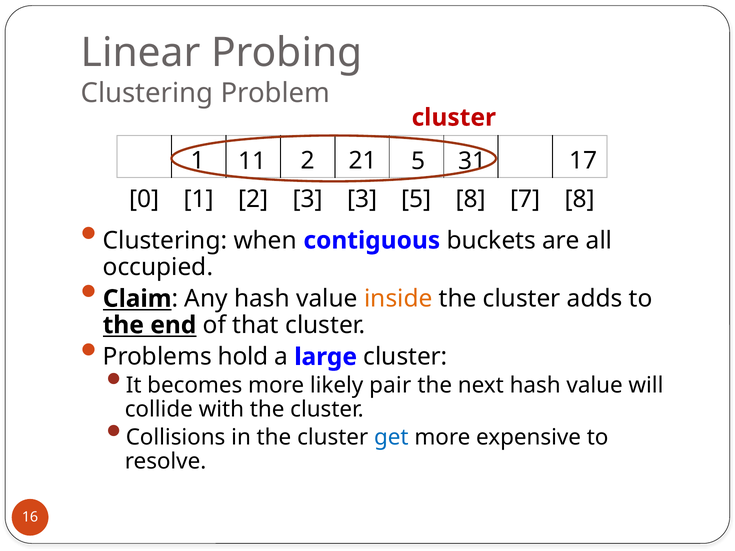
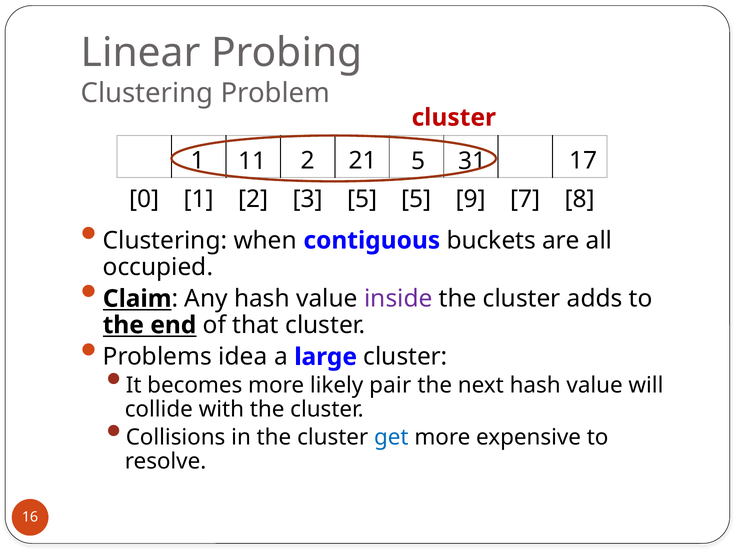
3 3: 3 -> 5
5 8: 8 -> 9
inside colour: orange -> purple
hold: hold -> idea
